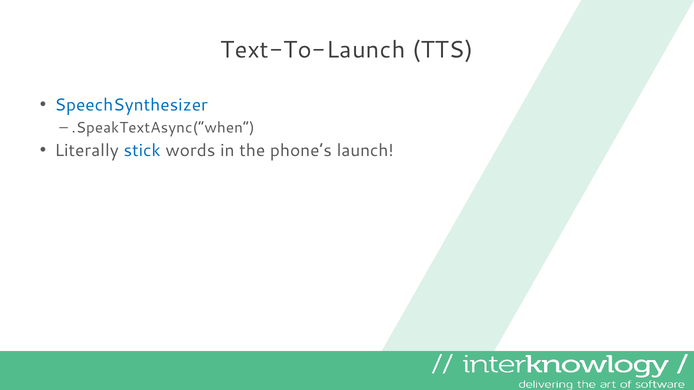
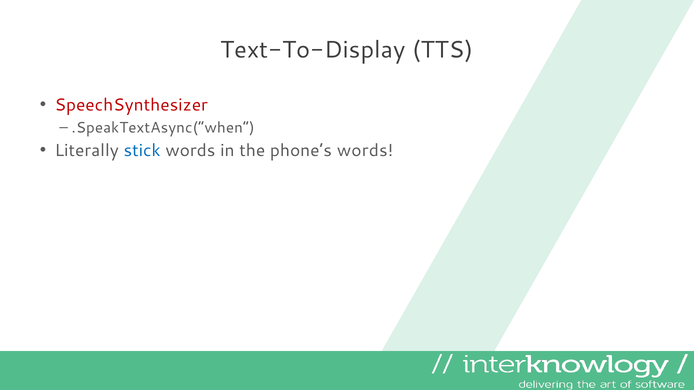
Text-To-Launch: Text-To-Launch -> Text-To-Display
SpeechSynthesizer colour: blue -> red
phone’s launch: launch -> words
